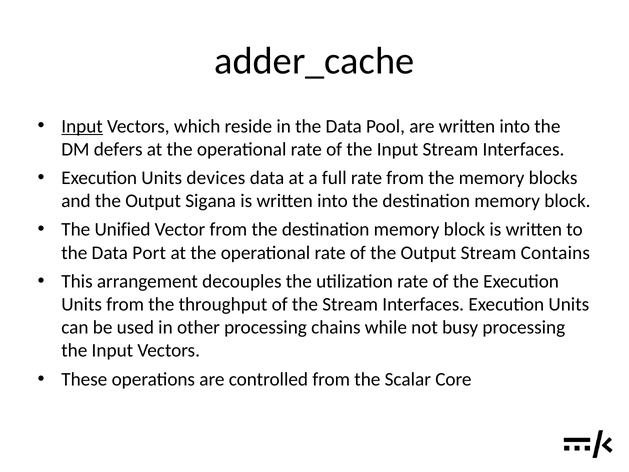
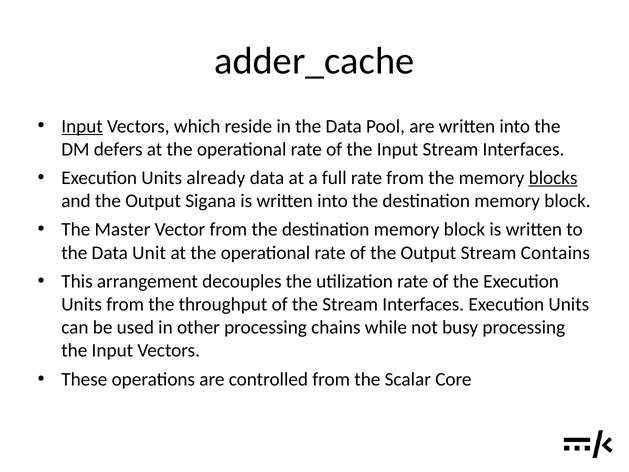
devices: devices -> already
blocks underline: none -> present
Unified: Unified -> Master
Port: Port -> Unit
